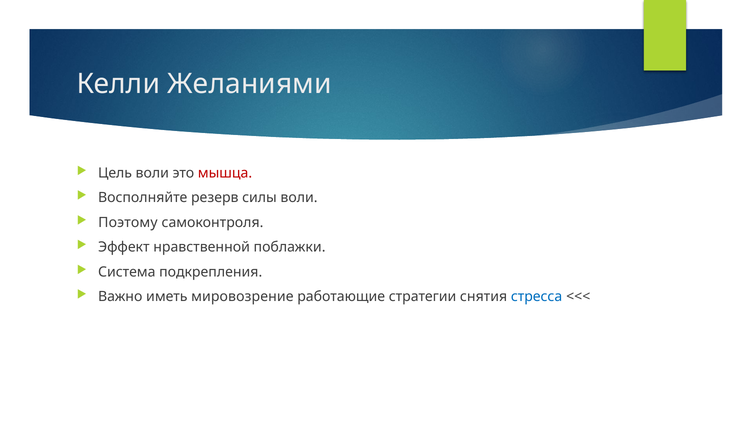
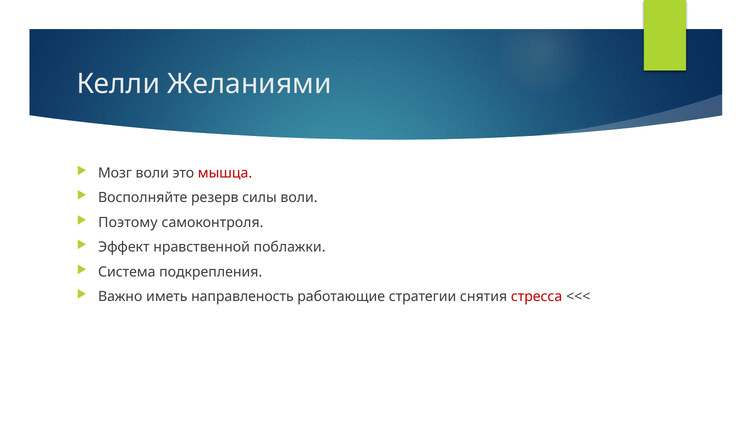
Цель: Цель -> Мозг
мировозрение: мировозрение -> направленость
стресса colour: blue -> red
